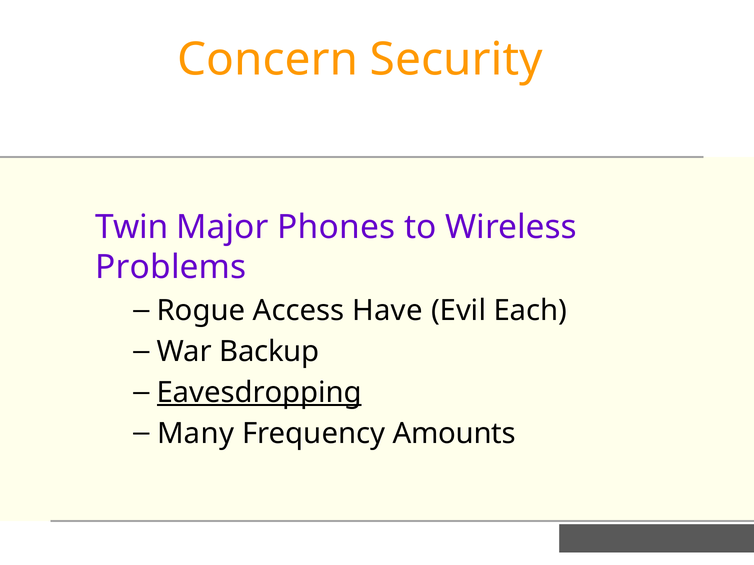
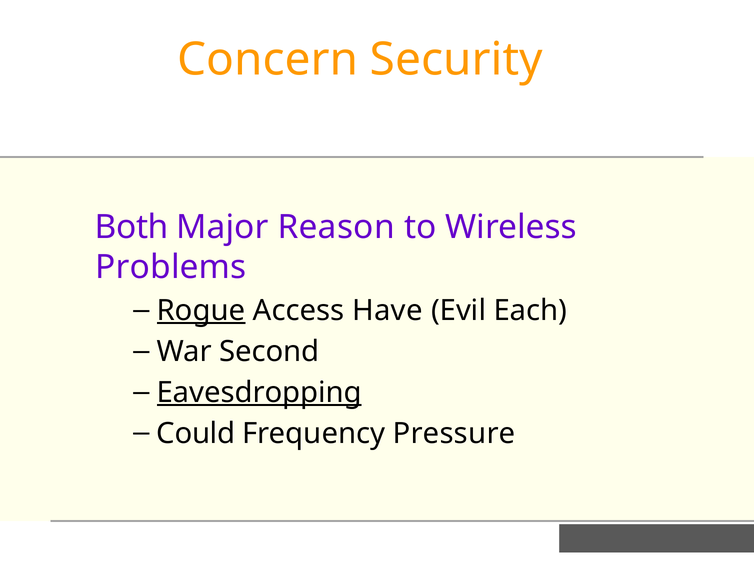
Twin: Twin -> Both
Phones: Phones -> Reason
Rogue underline: none -> present
Backup: Backup -> Second
Many: Many -> Could
Amounts: Amounts -> Pressure
